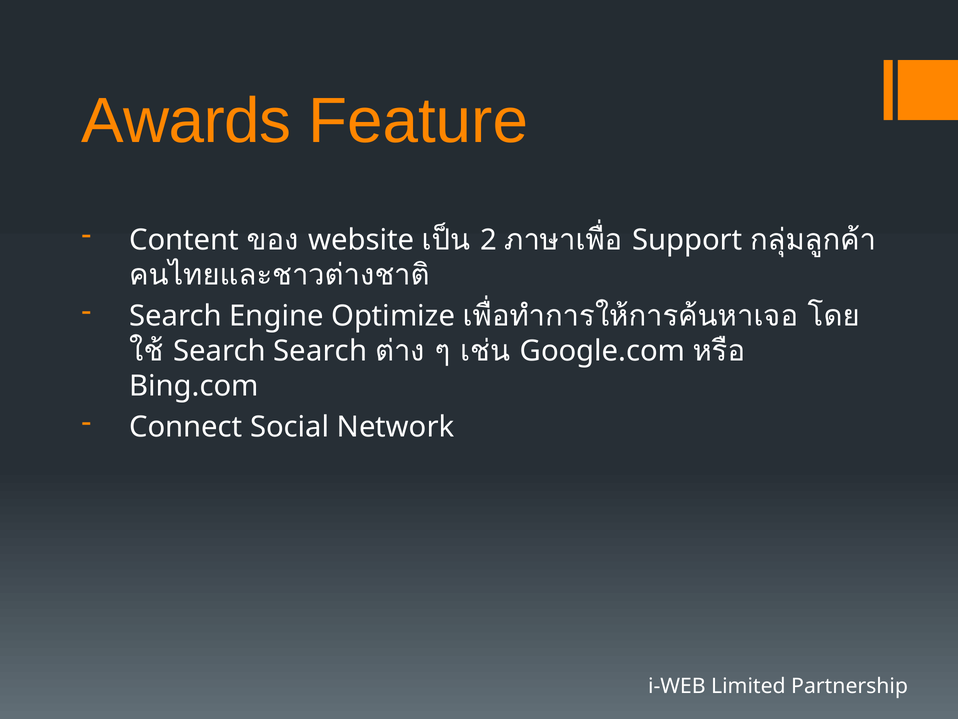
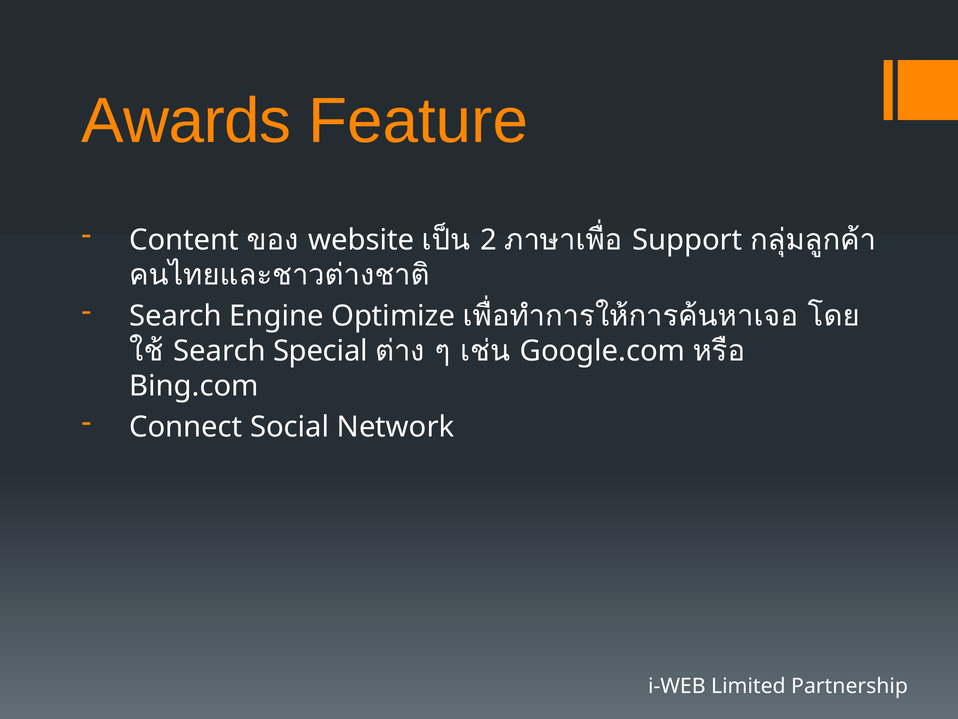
Search Search: Search -> Special
